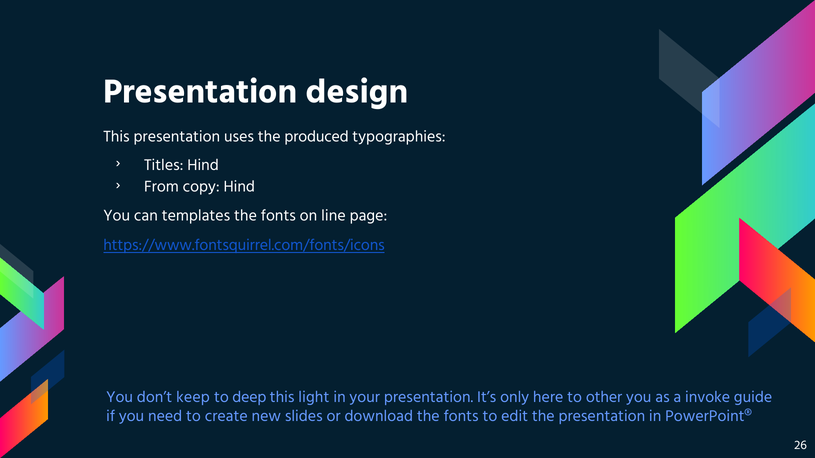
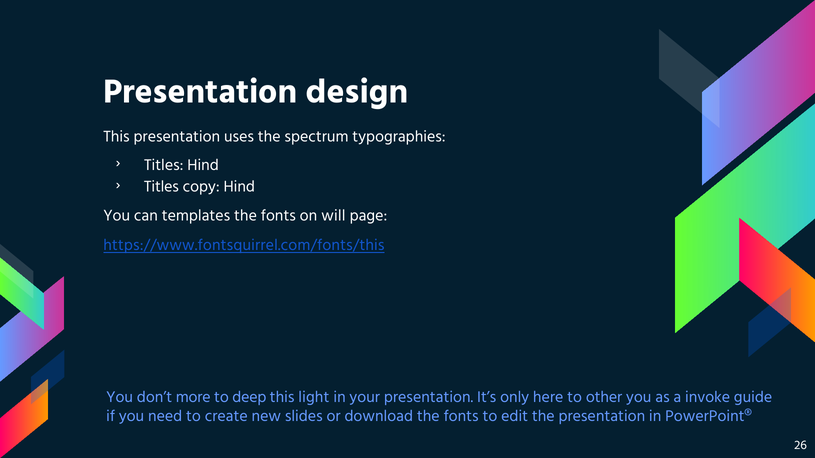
produced: produced -> spectrum
From at (161, 187): From -> Titles
line: line -> will
https://www.fontsquirrel.com/fonts/icons: https://www.fontsquirrel.com/fonts/icons -> https://www.fontsquirrel.com/fonts/this
keep: keep -> more
